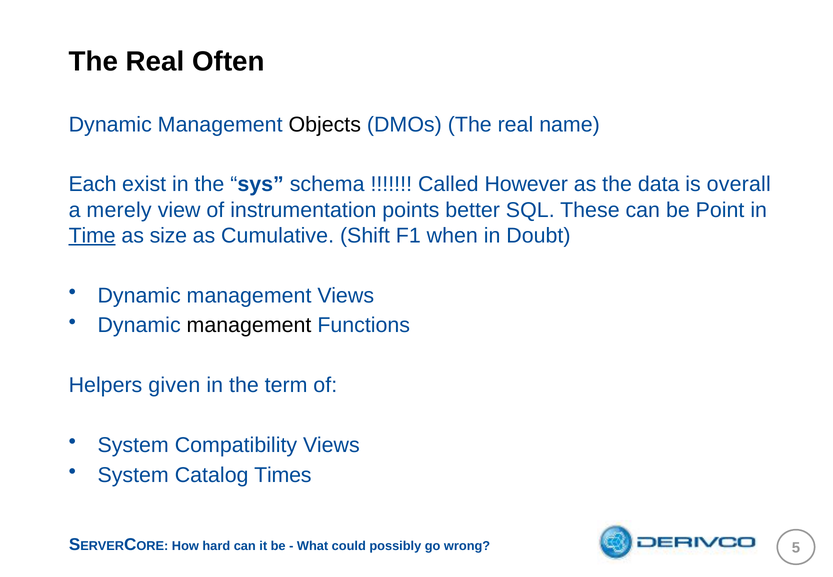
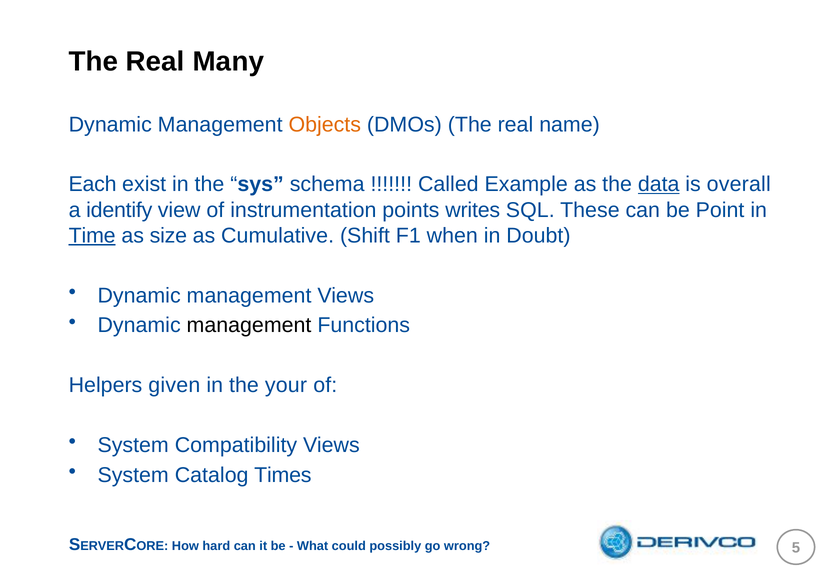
Often: Often -> Many
Objects colour: black -> orange
However: However -> Example
data underline: none -> present
merely: merely -> identify
better: better -> writes
term: term -> your
